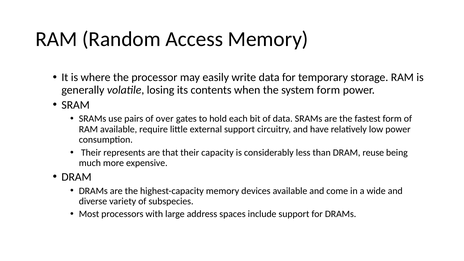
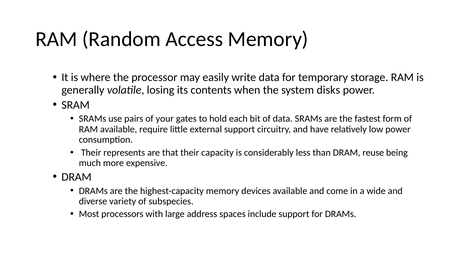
system form: form -> disks
over: over -> your
